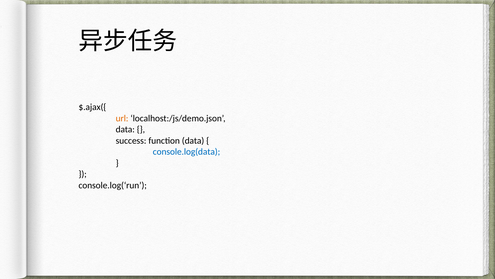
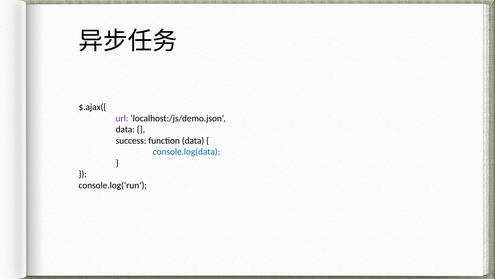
url colour: orange -> purple
